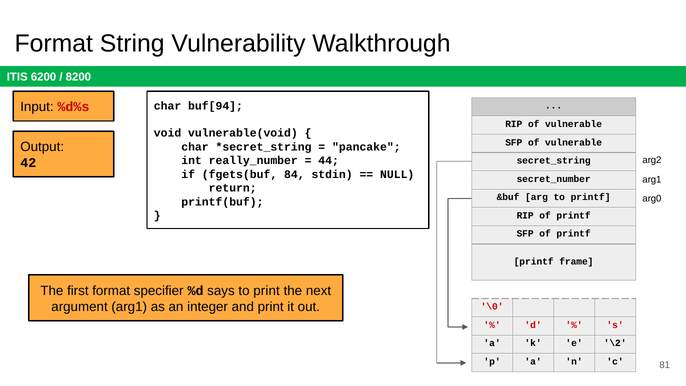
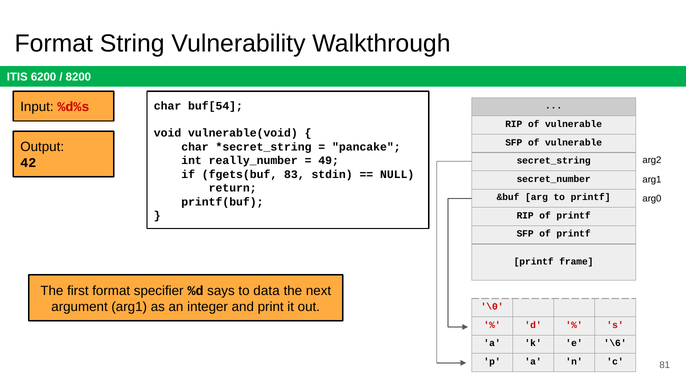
buf[94: buf[94 -> buf[54
44: 44 -> 49
84: 84 -> 83
to print: print -> data
\2: \2 -> \6
